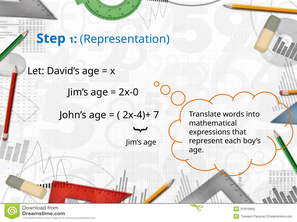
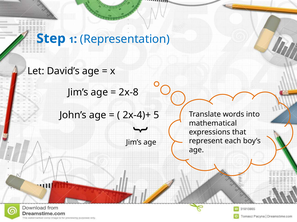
2x-0: 2x-0 -> 2x-8
7: 7 -> 5
